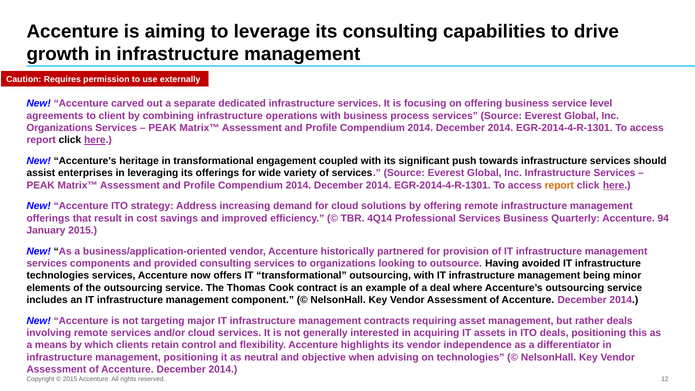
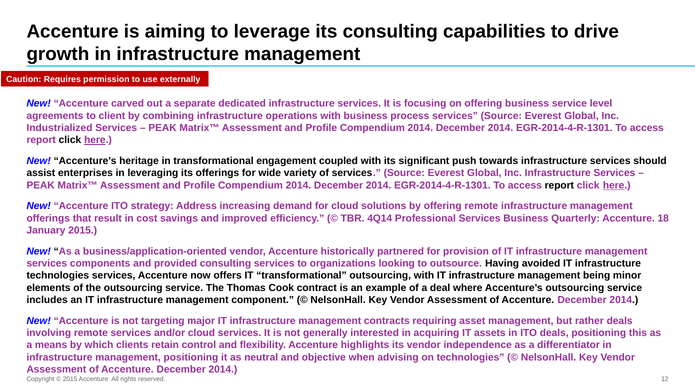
Organizations at (60, 128): Organizations -> Industrialized
report at (559, 185) colour: orange -> black
94: 94 -> 18
